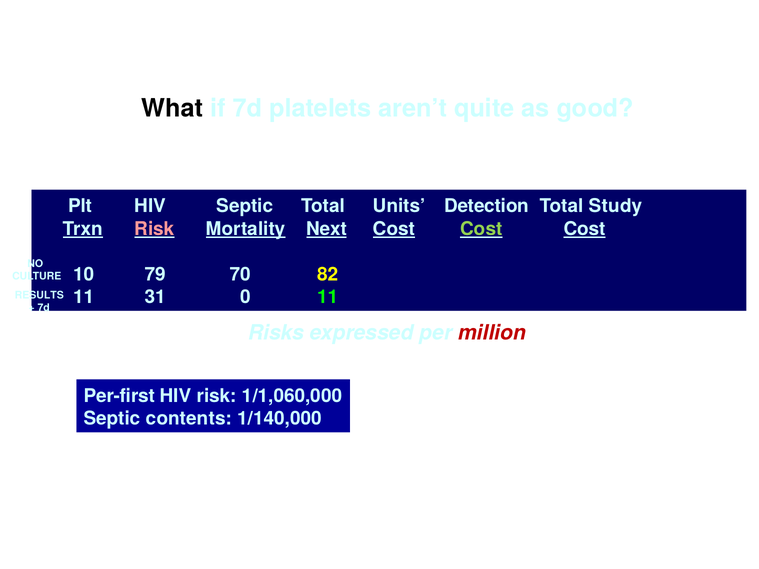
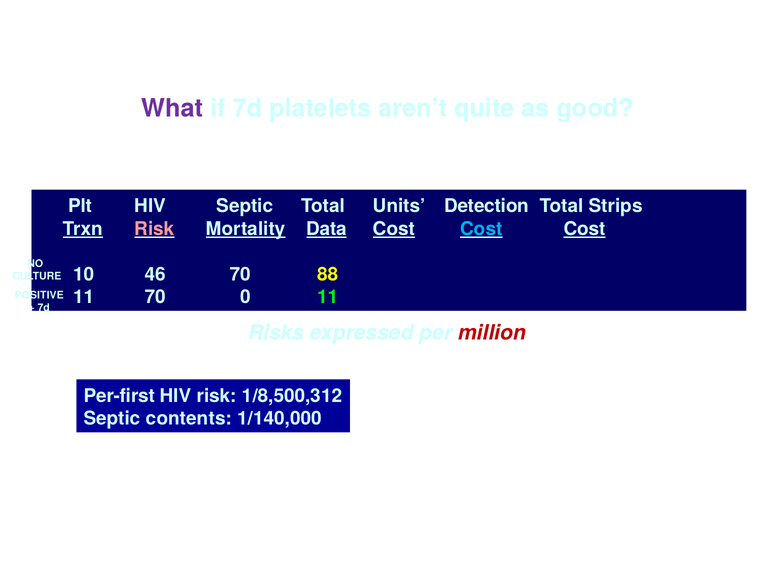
What colour: black -> purple
Study: Study -> Strips
Next: Next -> Data
Cost at (481, 229) colour: light green -> light blue
79: 79 -> 46
82: 82 -> 88
11 31: 31 -> 70
RESULTS: RESULTS -> POSITIVE
1/1,060,000: 1/1,060,000 -> 1/8,500,312
